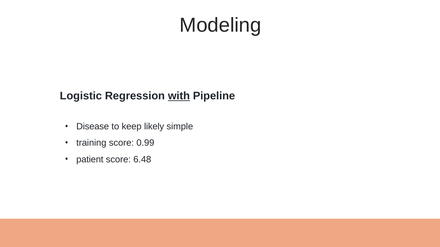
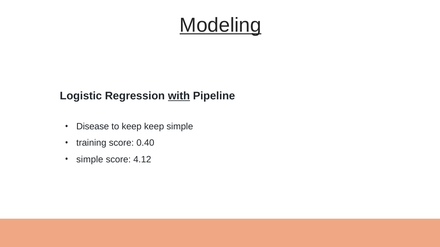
Modeling underline: none -> present
keep likely: likely -> keep
0.99: 0.99 -> 0.40
patient at (90, 160): patient -> simple
6.48: 6.48 -> 4.12
